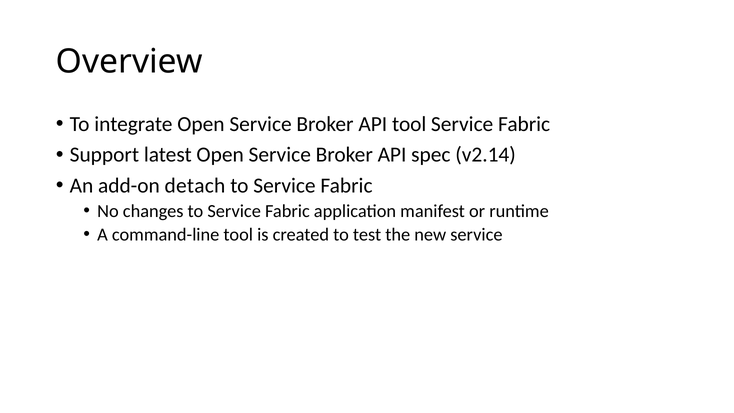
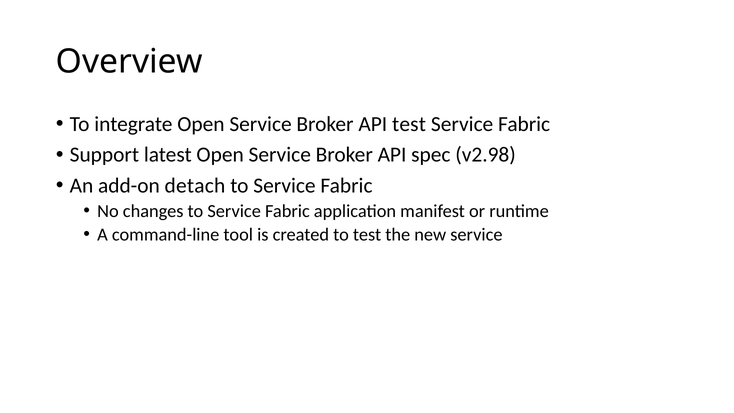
API tool: tool -> test
v2.14: v2.14 -> v2.98
